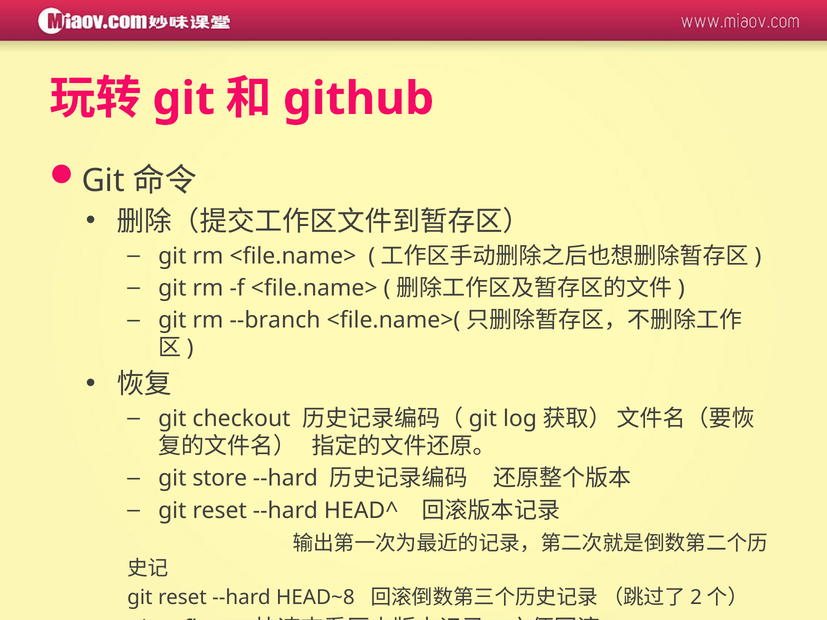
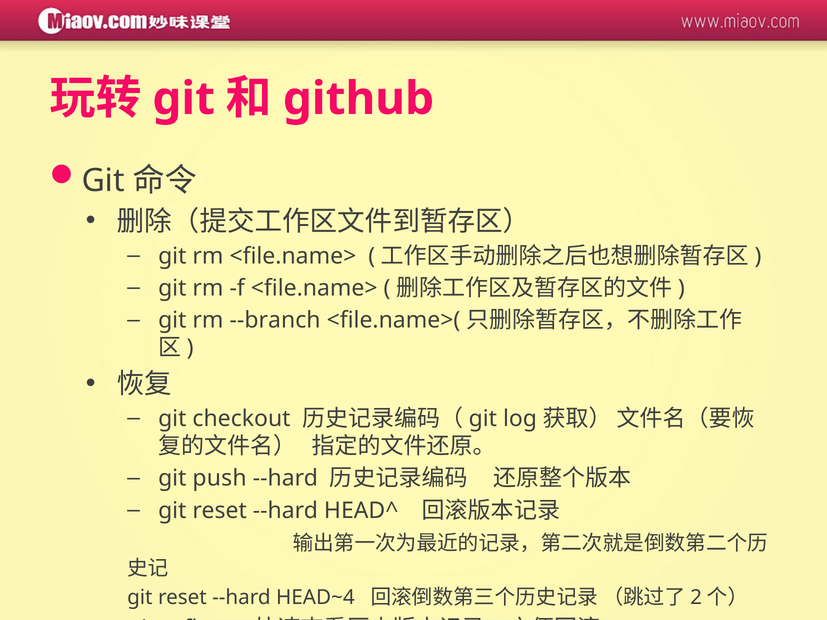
store: store -> push
HEAD~8: HEAD~8 -> HEAD~4
